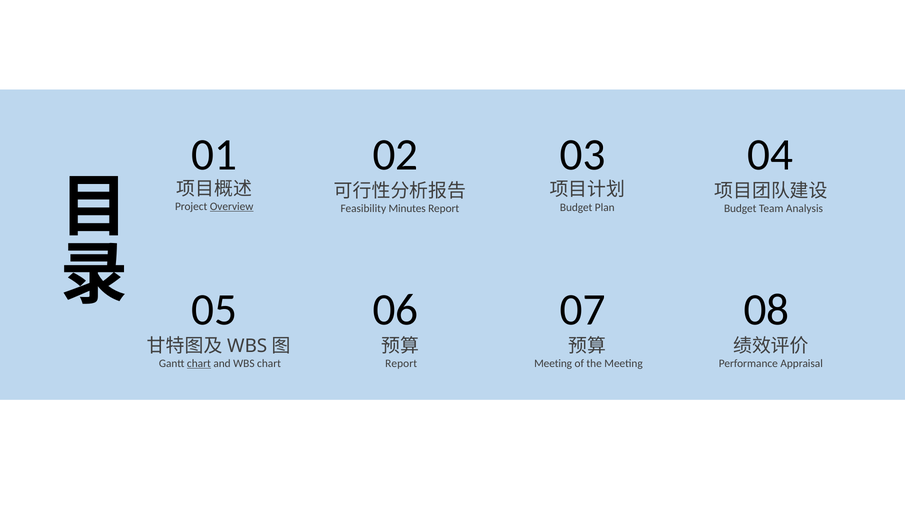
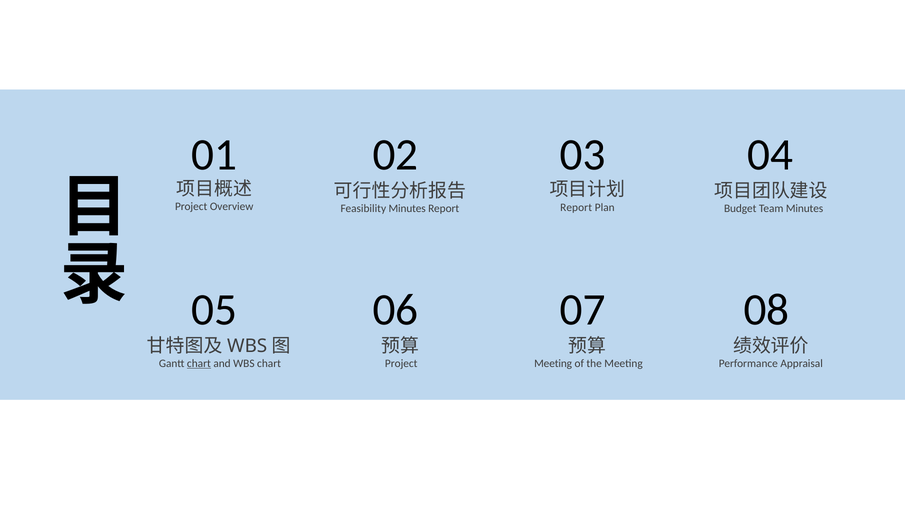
Overview underline: present -> none
Budget at (576, 207): Budget -> Report
Team Analysis: Analysis -> Minutes
Report at (401, 364): Report -> Project
